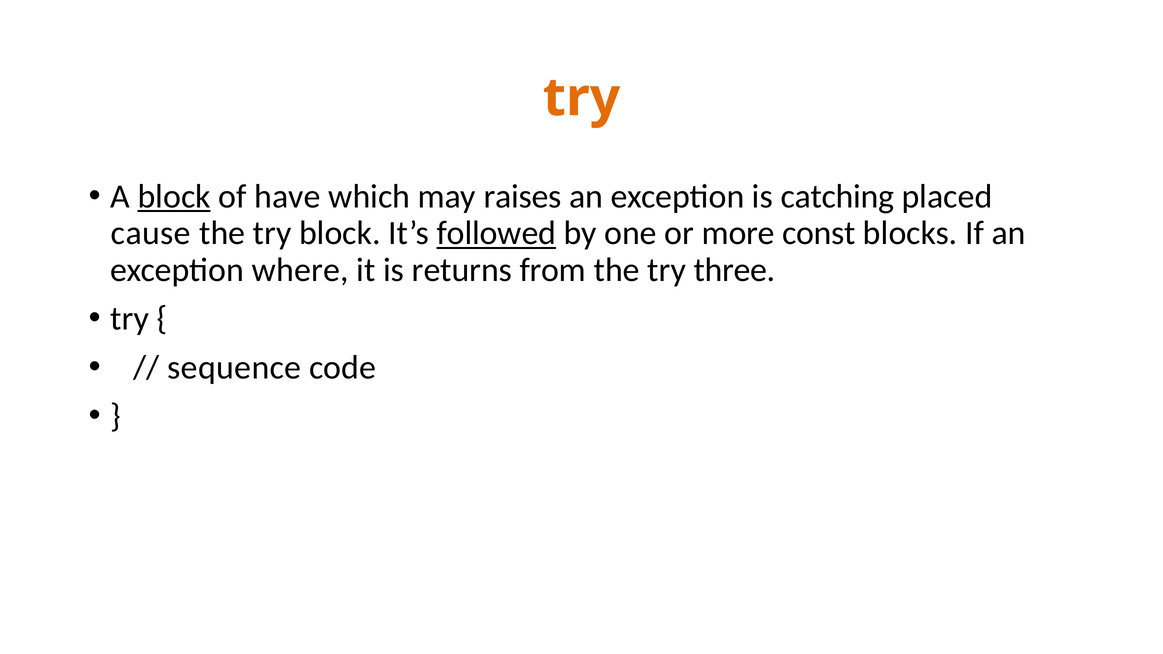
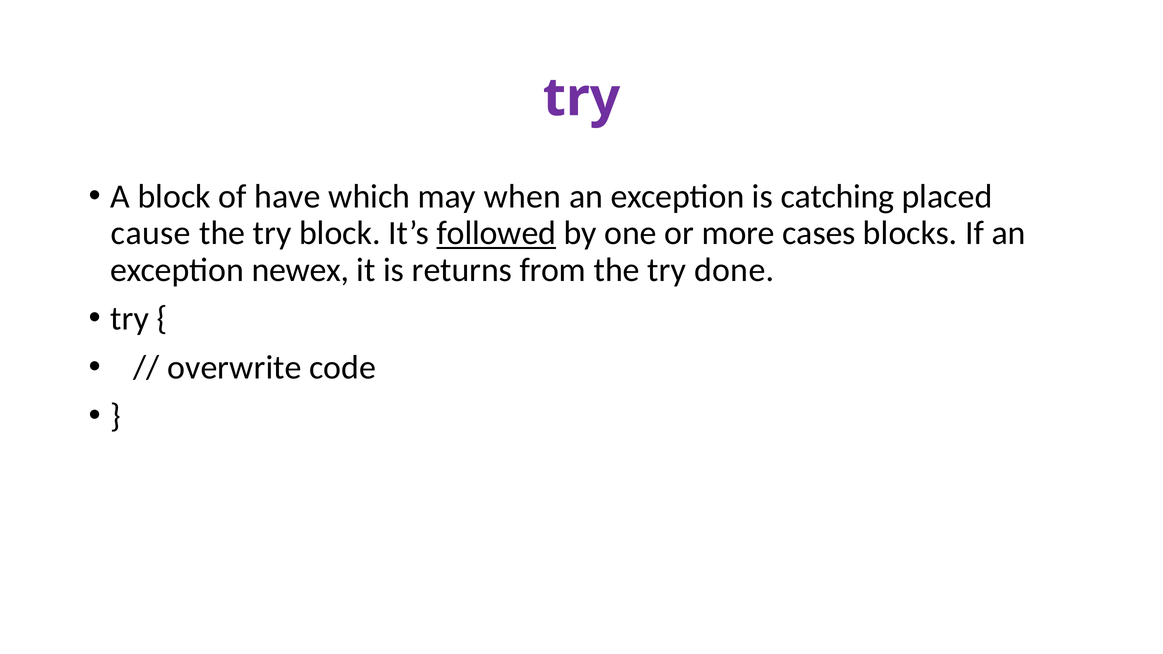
try at (582, 98) colour: orange -> purple
block at (174, 197) underline: present -> none
raises: raises -> when
const: const -> cases
where: where -> newex
three: three -> done
sequence: sequence -> overwrite
